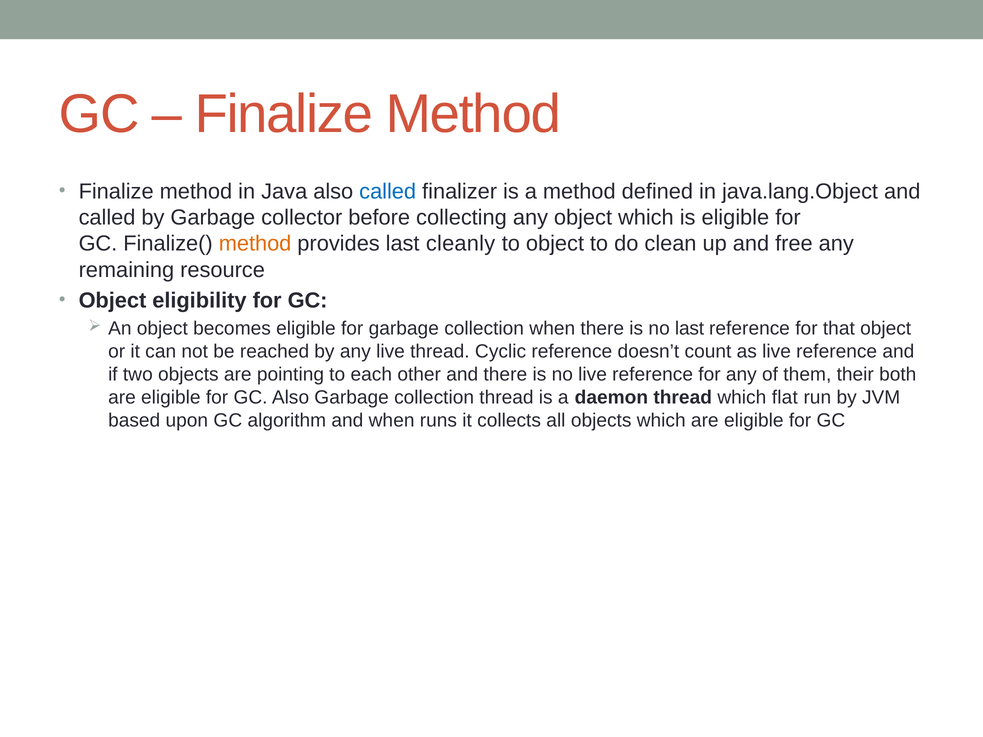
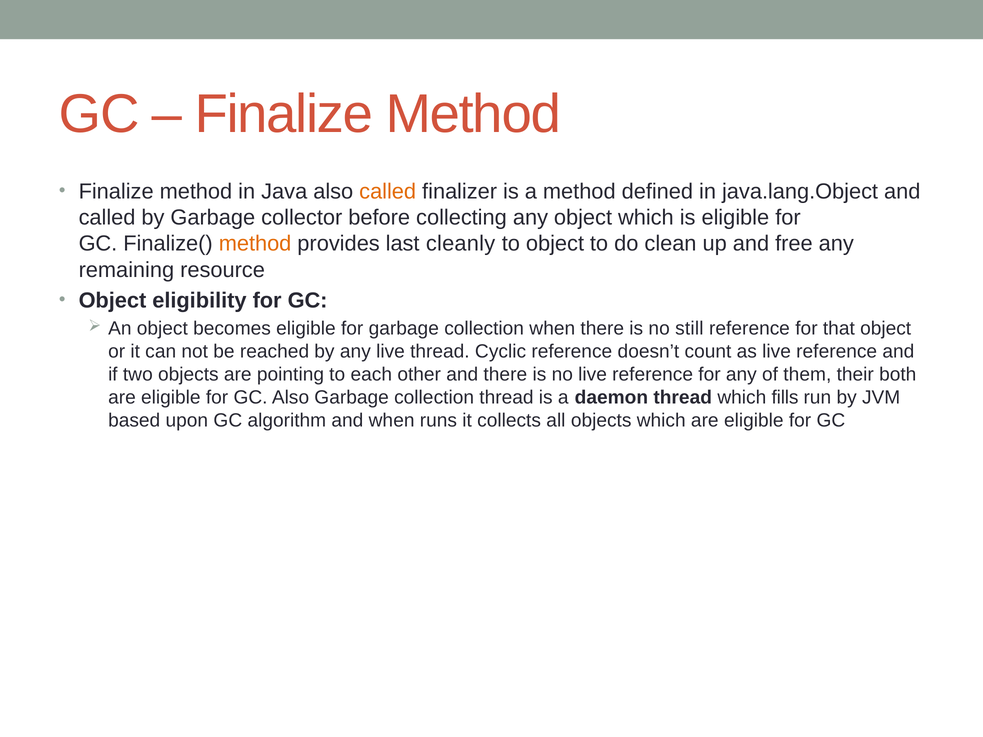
called at (388, 192) colour: blue -> orange
no last: last -> still
flat: flat -> fills
